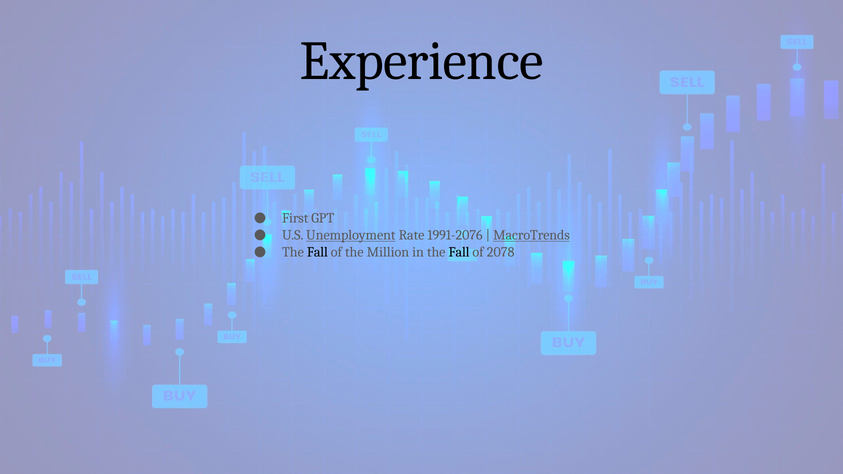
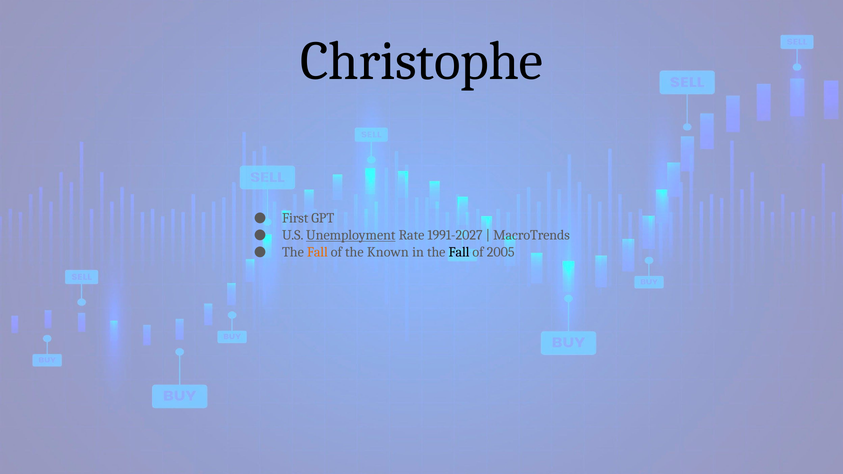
Experience: Experience -> Christophe
1991-2076: 1991-2076 -> 1991-2027
MacroTrends underline: present -> none
Fall at (317, 252) colour: black -> orange
Million: Million -> Known
2078: 2078 -> 2005
